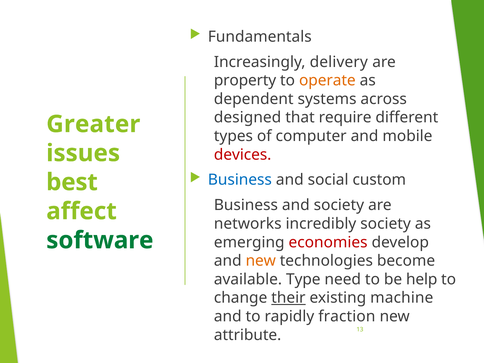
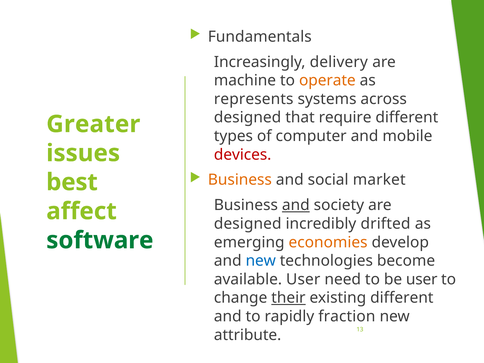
property: property -> machine
dependent: dependent -> represents
Business at (240, 180) colour: blue -> orange
custom: custom -> market
and at (296, 205) underline: none -> present
networks at (248, 224): networks -> designed
incredibly society: society -> drifted
economies colour: red -> orange
new at (261, 261) colour: orange -> blue
available Type: Type -> User
be help: help -> user
existing machine: machine -> different
